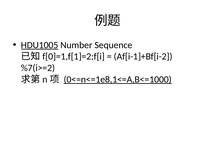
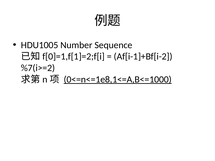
HDU1005 underline: present -> none
